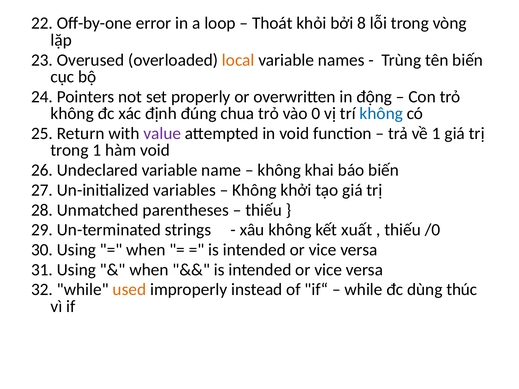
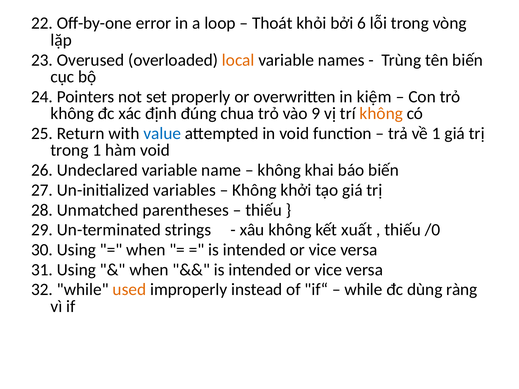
8: 8 -> 6
động: động -> kiệm
0: 0 -> 9
không at (381, 114) colour: blue -> orange
value colour: purple -> blue
thúc: thúc -> ràng
